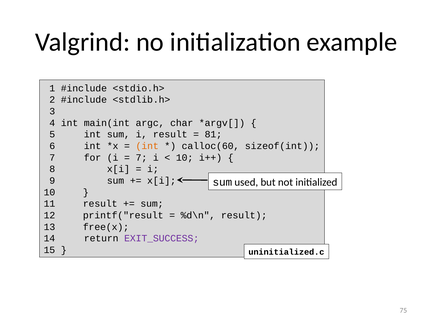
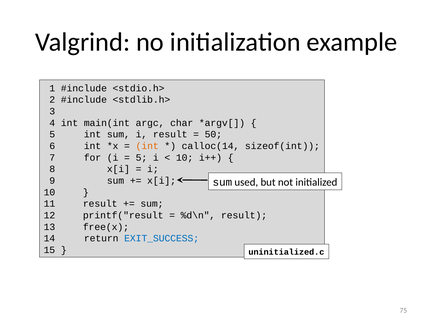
81: 81 -> 50
calloc(60: calloc(60 -> calloc(14
7 at (141, 157): 7 -> 5
EXIT_SUCCESS colour: purple -> blue
